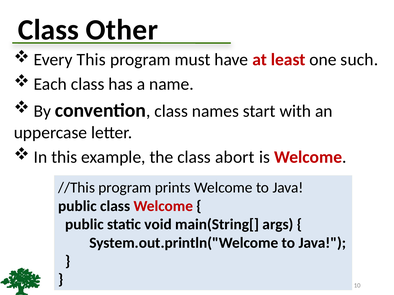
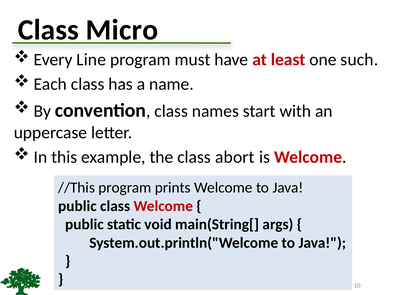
Other: Other -> Micro
Every This: This -> Line
